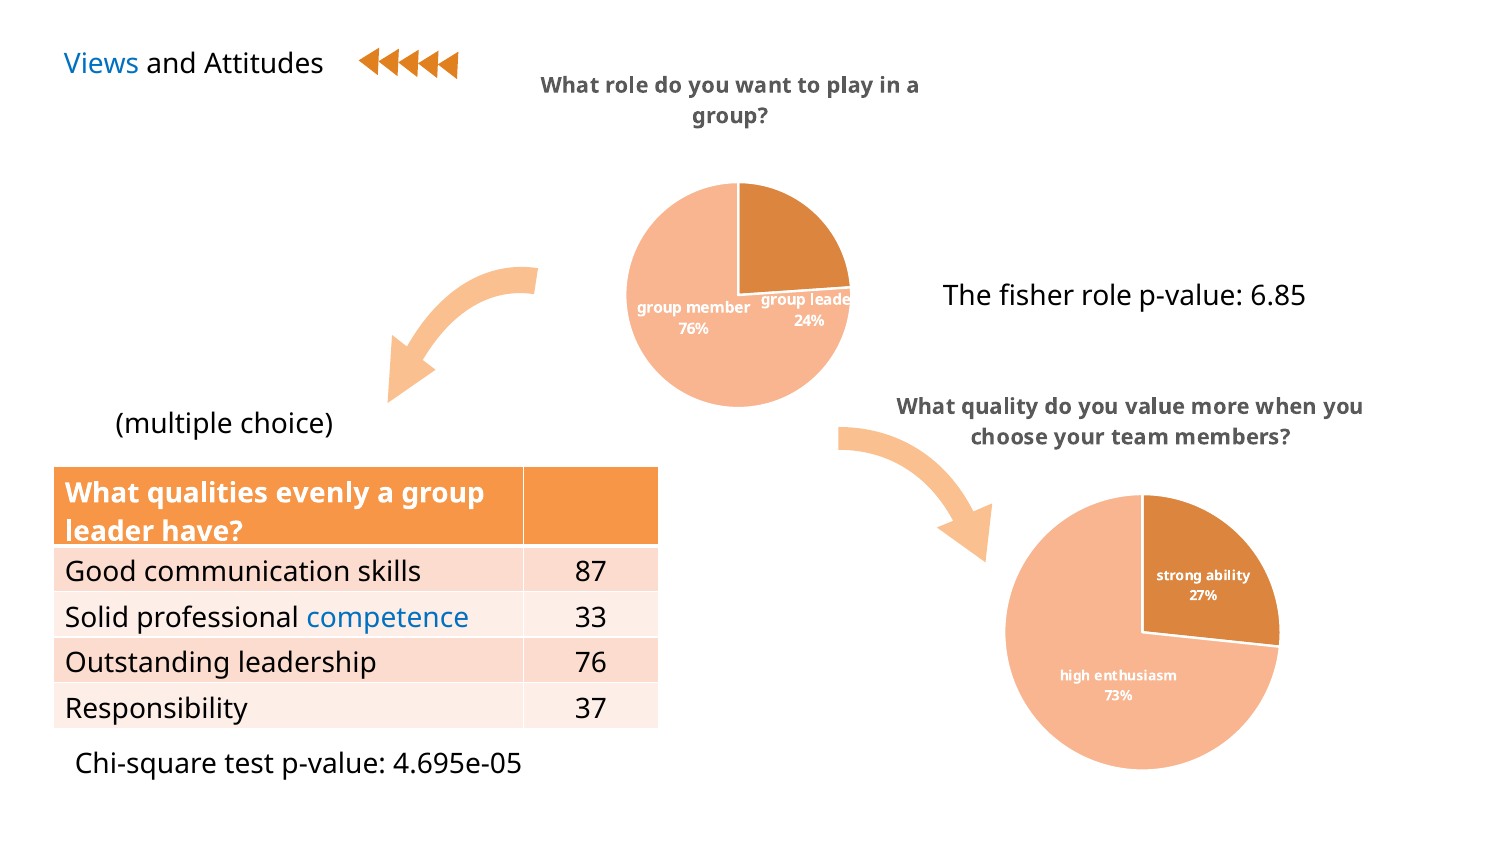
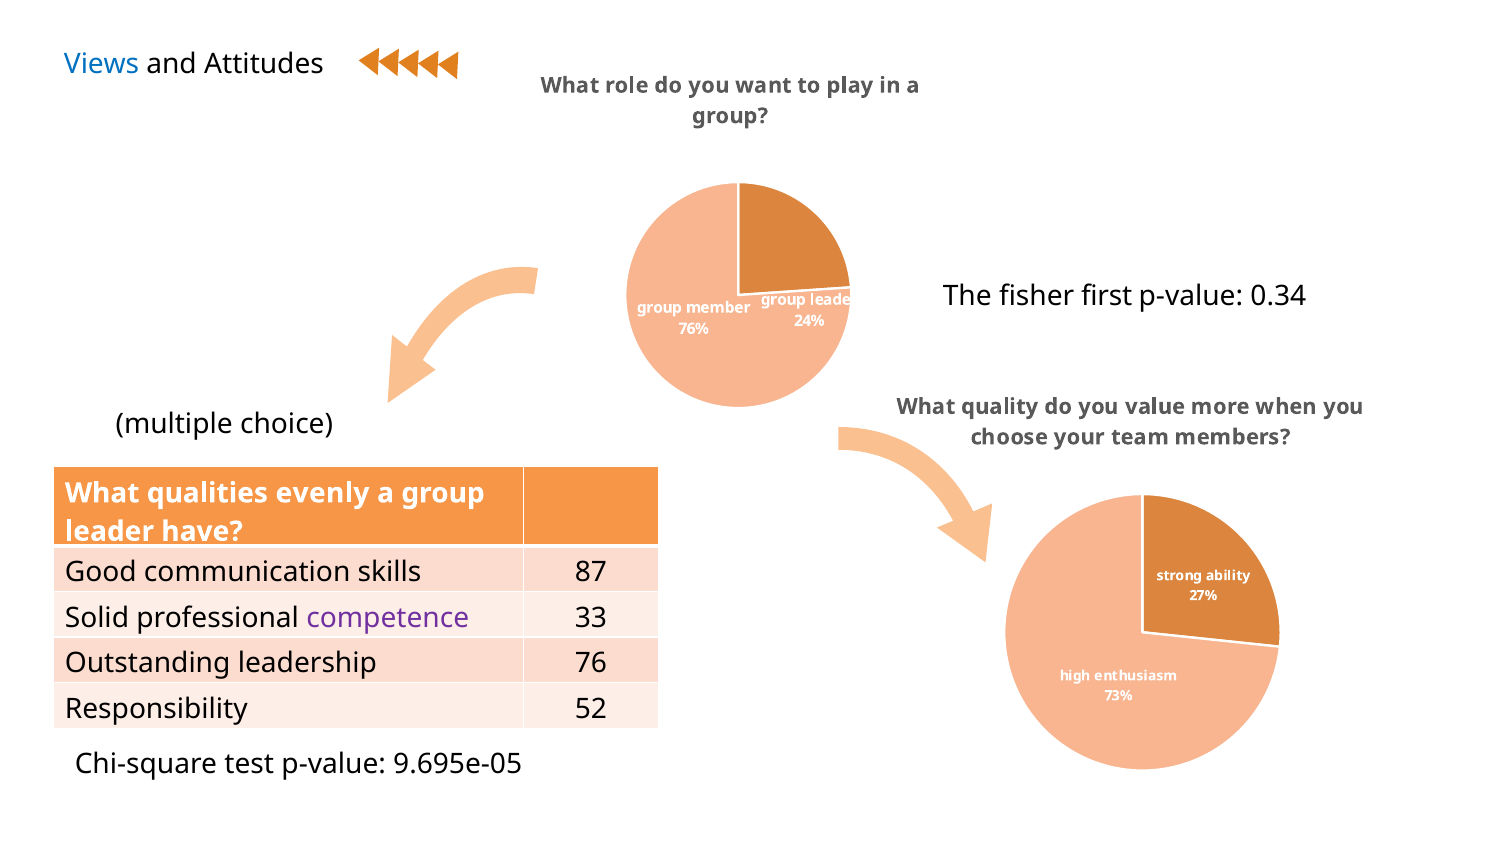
fisher role: role -> first
6.85: 6.85 -> 0.34
competence colour: blue -> purple
37: 37 -> 52
4.695e-05: 4.695e-05 -> 9.695e-05
